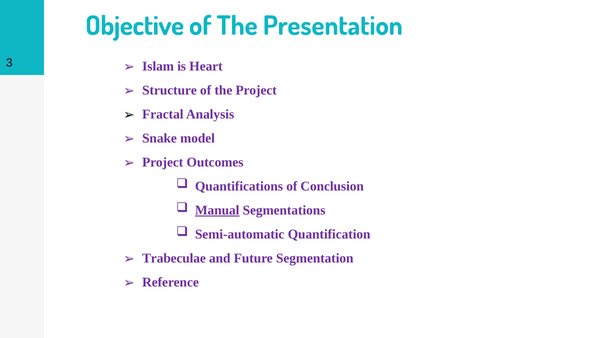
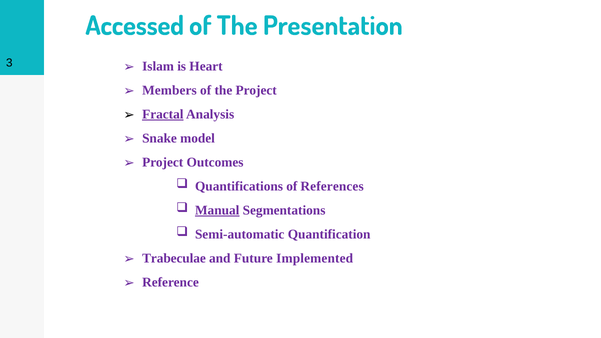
Objective: Objective -> Accessed
Structure: Structure -> Members
Fractal underline: none -> present
Conclusion: Conclusion -> References
Segmentation: Segmentation -> Implemented
